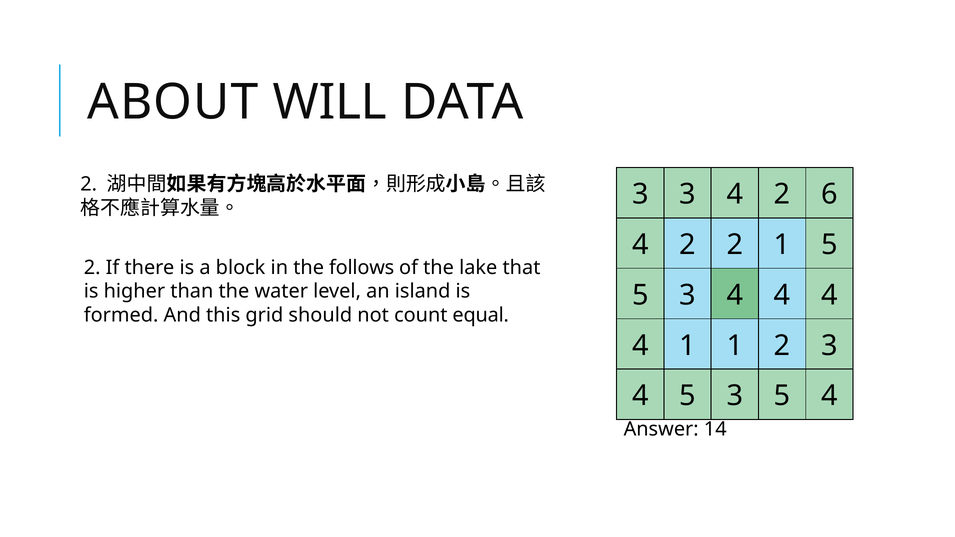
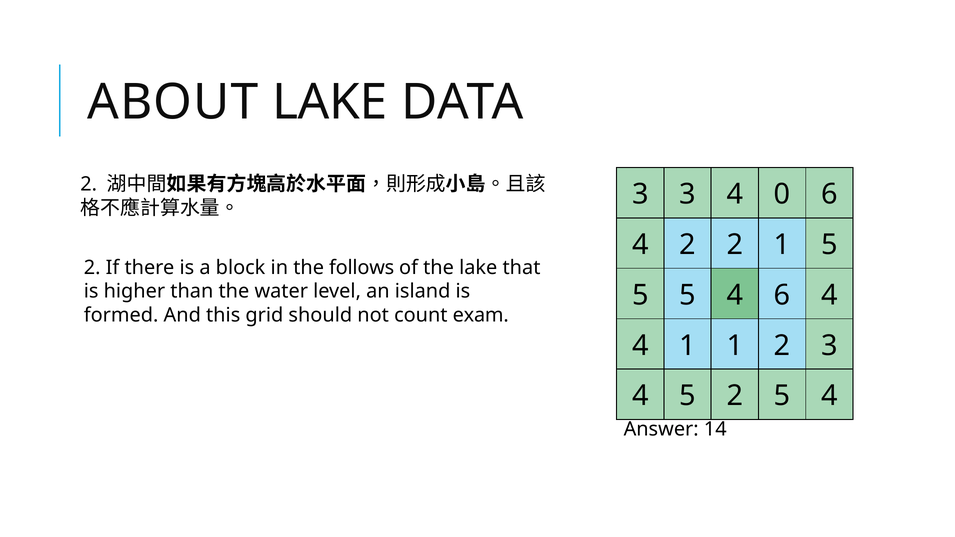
ABOUT WILL: WILL -> LAKE
3 4 2: 2 -> 0
3 at (688, 295): 3 -> 5
4 at (782, 295): 4 -> 6
equal: equal -> exam
4 5 3: 3 -> 2
